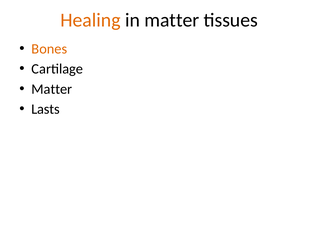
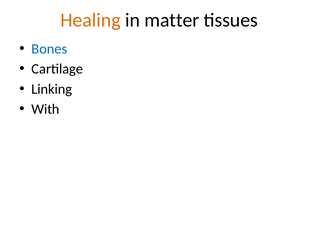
Bones colour: orange -> blue
Matter at (52, 89): Matter -> Linking
Lasts: Lasts -> With
